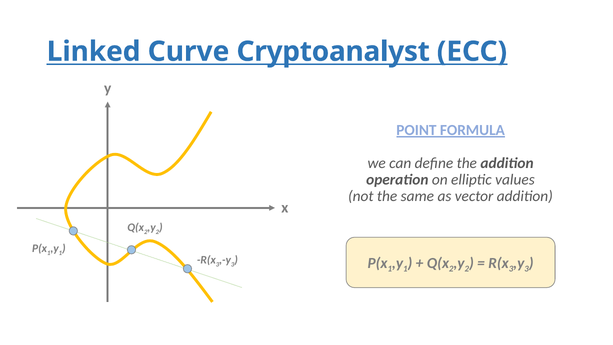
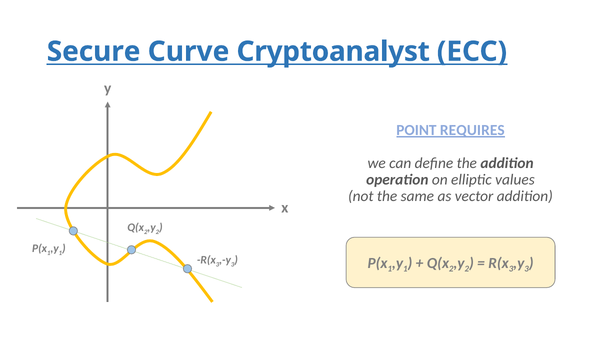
Linked: Linked -> Secure
FORMULA: FORMULA -> REQUIRES
